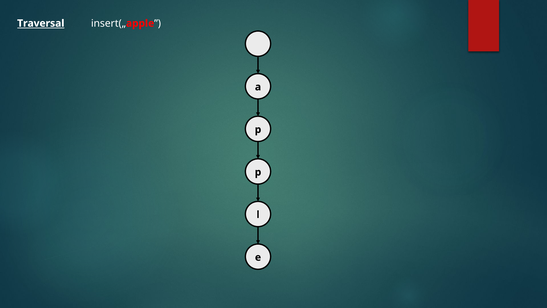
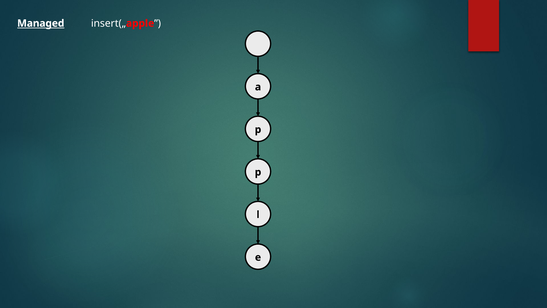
Traversal: Traversal -> Managed
